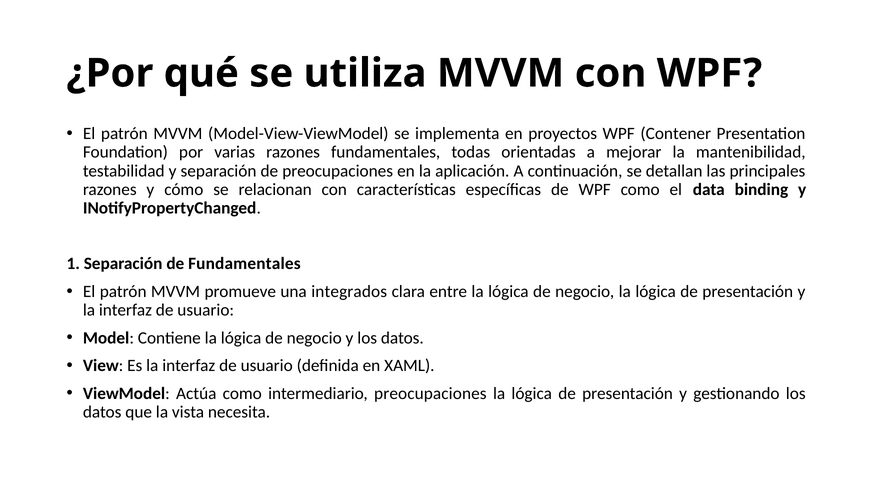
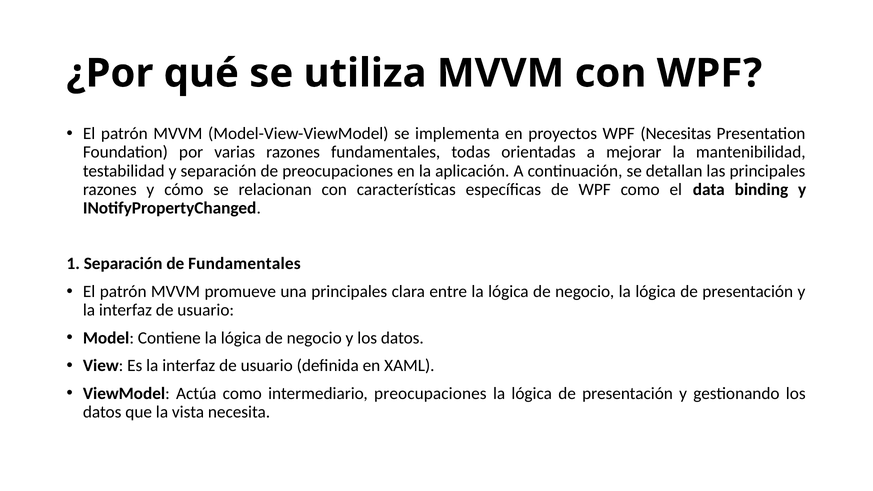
Contener: Contener -> Necesitas
una integrados: integrados -> principales
